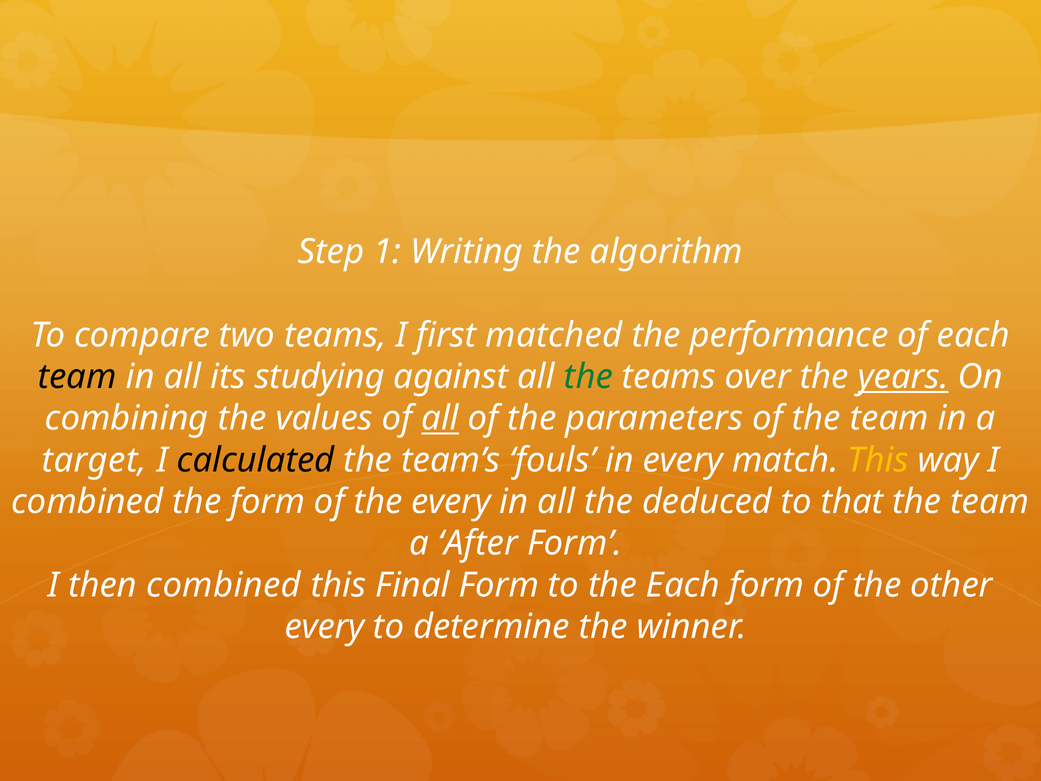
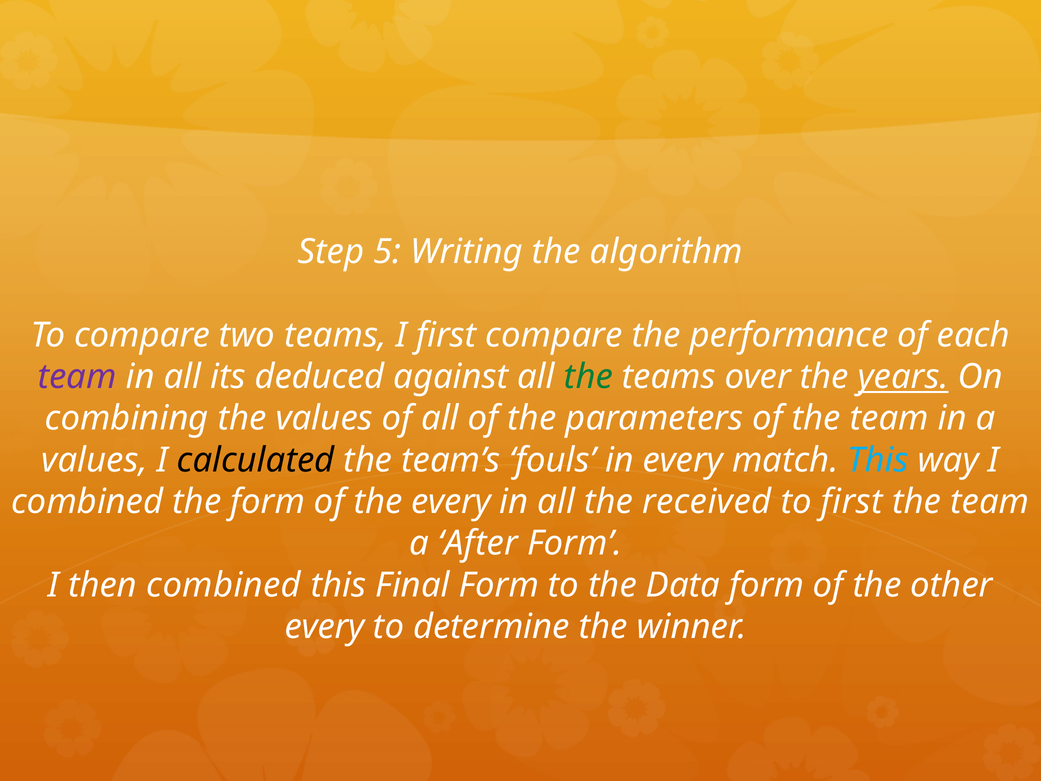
1: 1 -> 5
first matched: matched -> compare
team at (77, 377) colour: black -> purple
studying: studying -> deduced
all at (440, 418) underline: present -> none
target at (94, 460): target -> values
This at (878, 460) colour: yellow -> light blue
deduced: deduced -> received
to that: that -> first
the Each: Each -> Data
